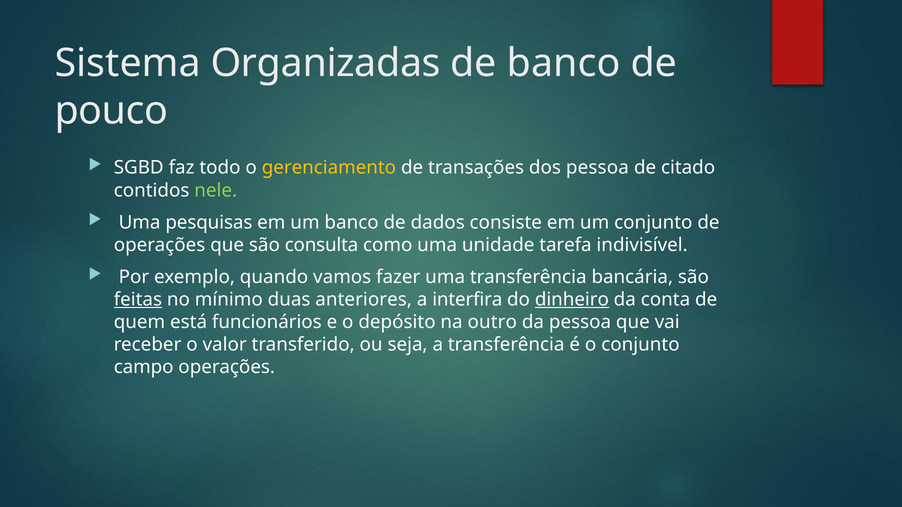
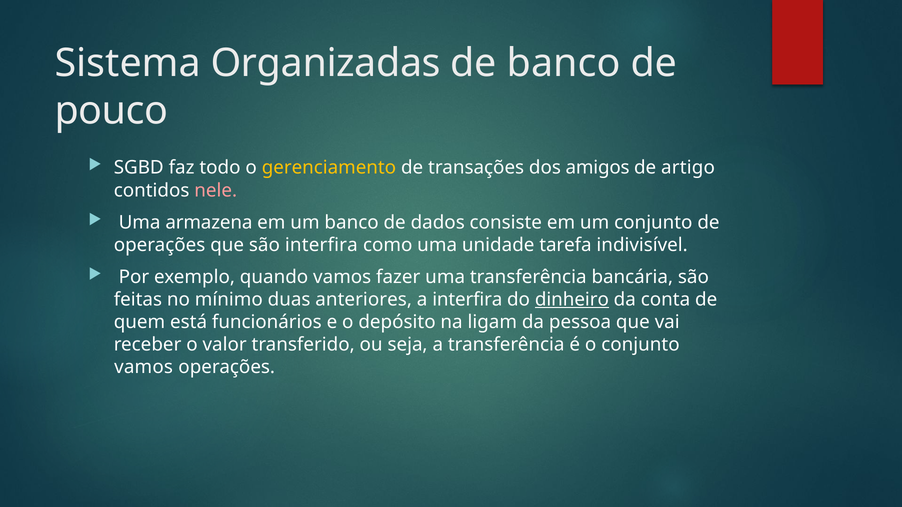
dos pessoa: pessoa -> amigos
citado: citado -> artigo
nele colour: light green -> pink
pesquisas: pesquisas -> armazena
são consulta: consulta -> interfira
feitas underline: present -> none
outro: outro -> ligam
campo at (144, 367): campo -> vamos
